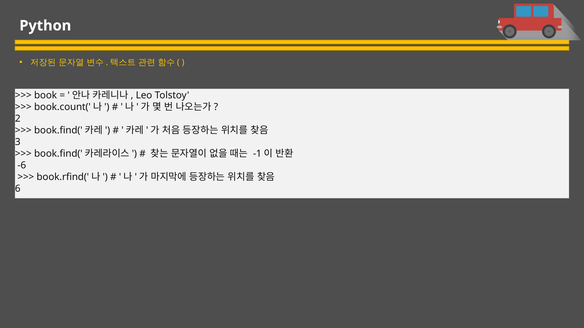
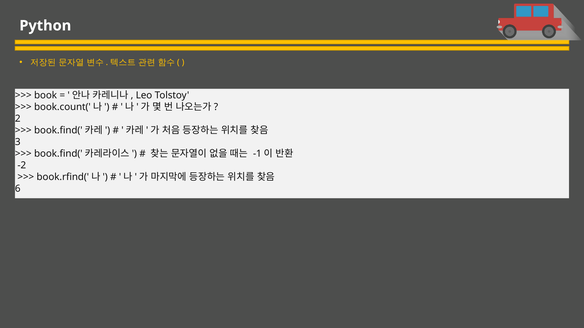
-6: -6 -> -2
